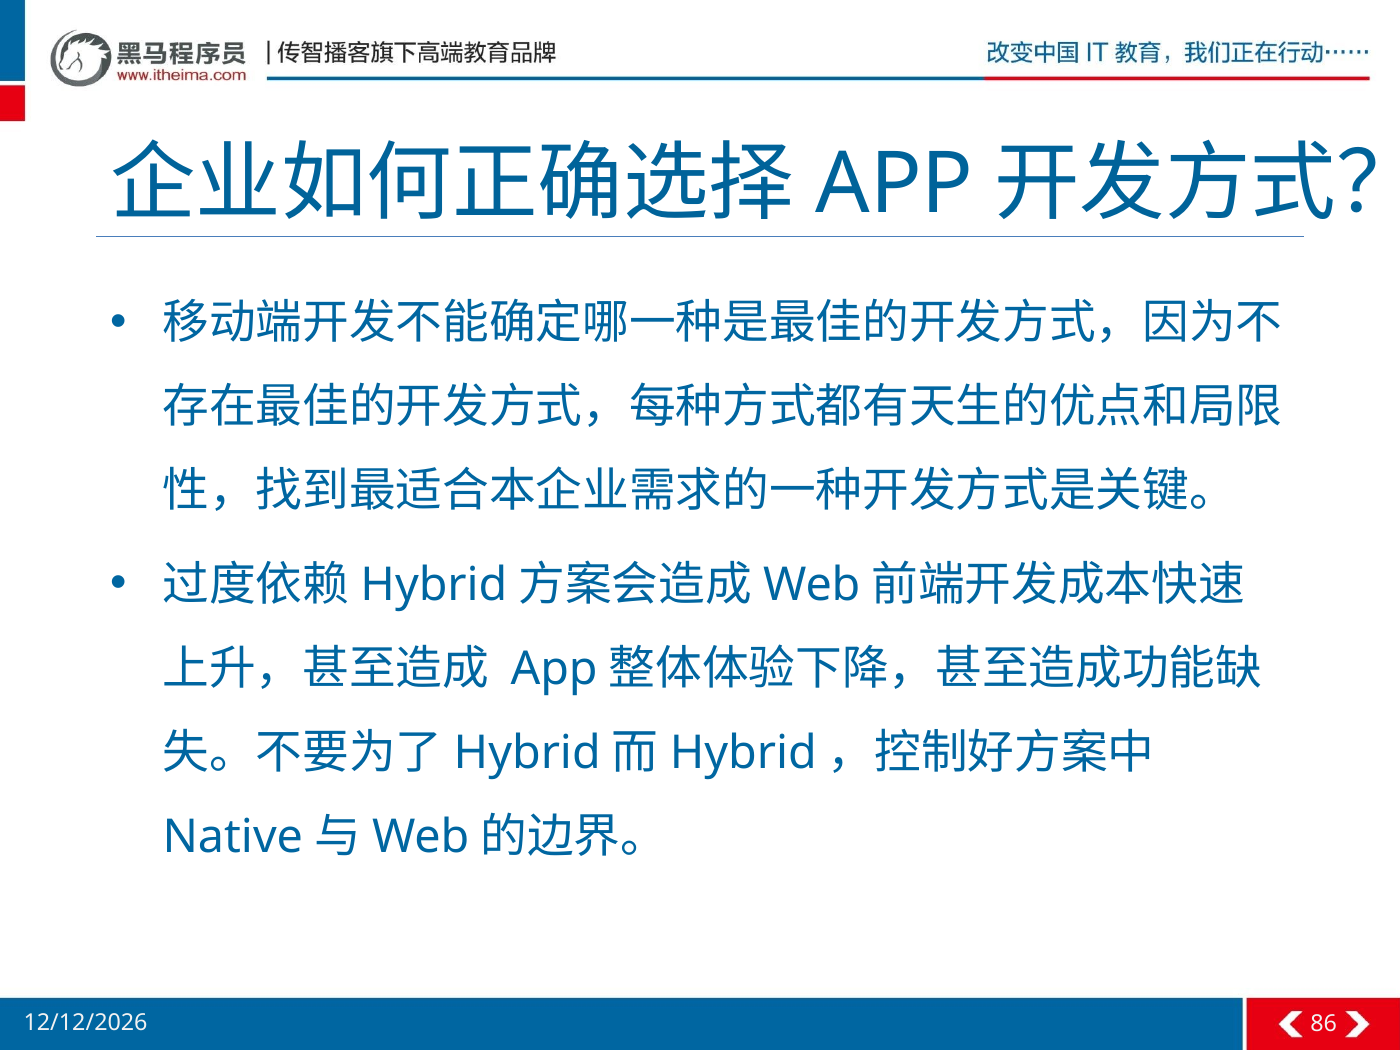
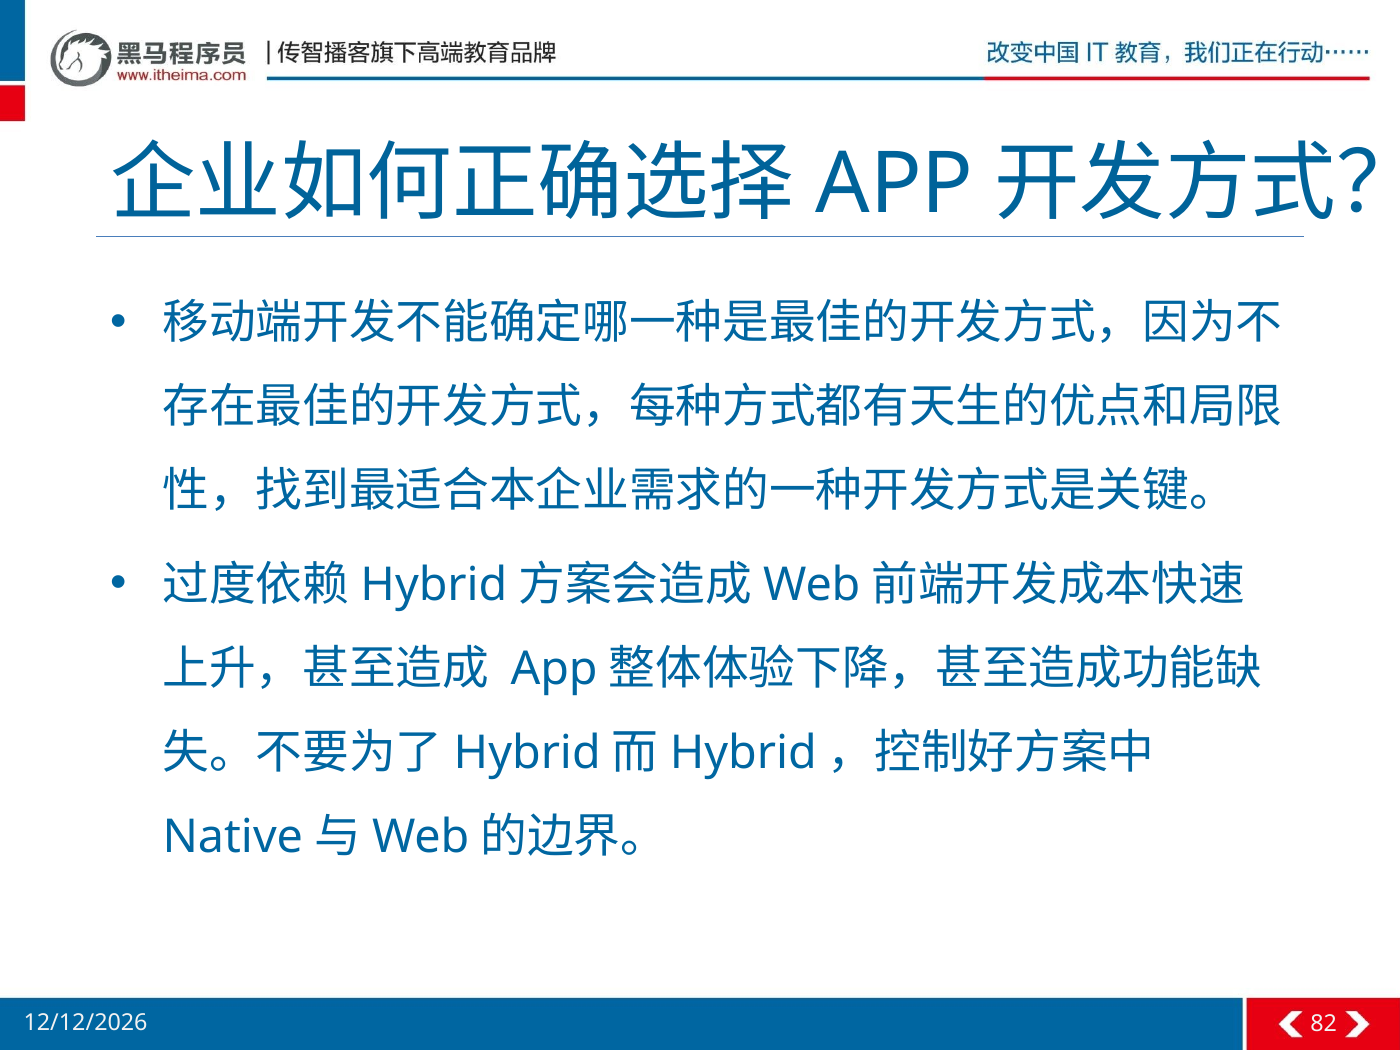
86: 86 -> 82
